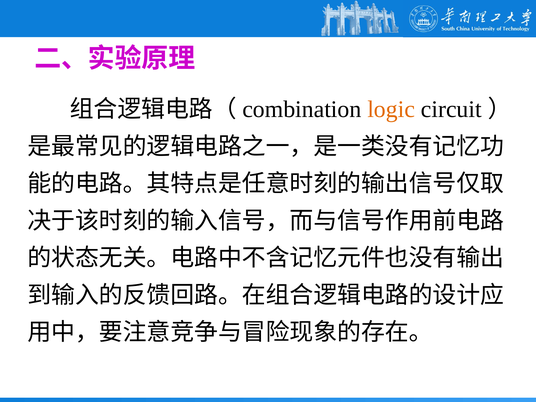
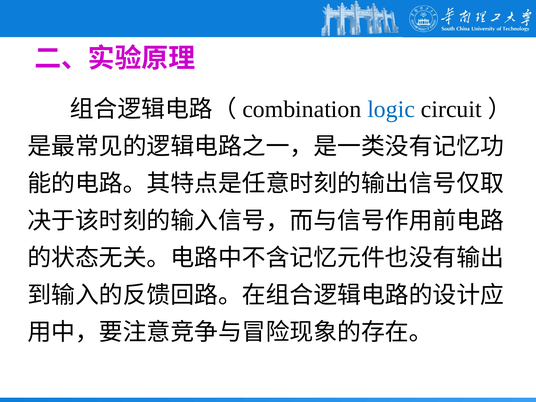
logic colour: orange -> blue
